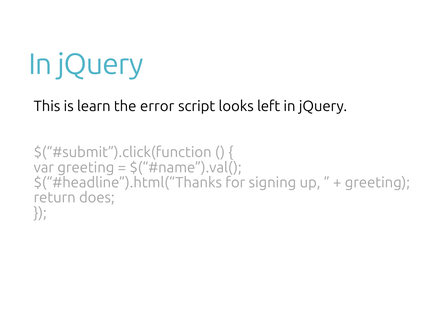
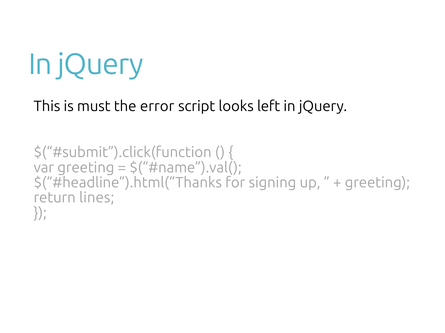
learn: learn -> must
does: does -> lines
